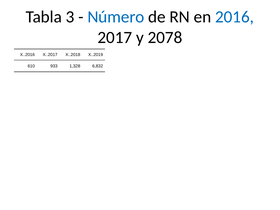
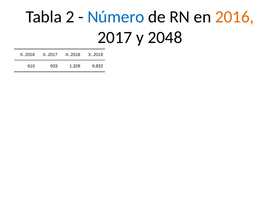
3: 3 -> 2
2016 colour: blue -> orange
2078: 2078 -> 2048
